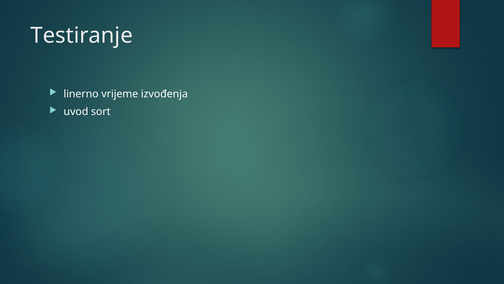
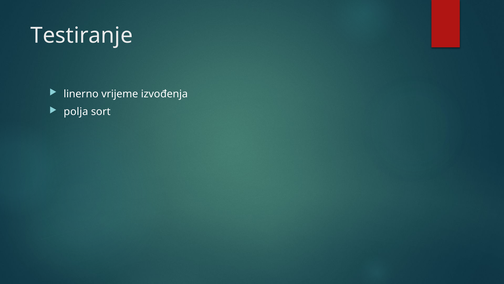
uvod: uvod -> polja
